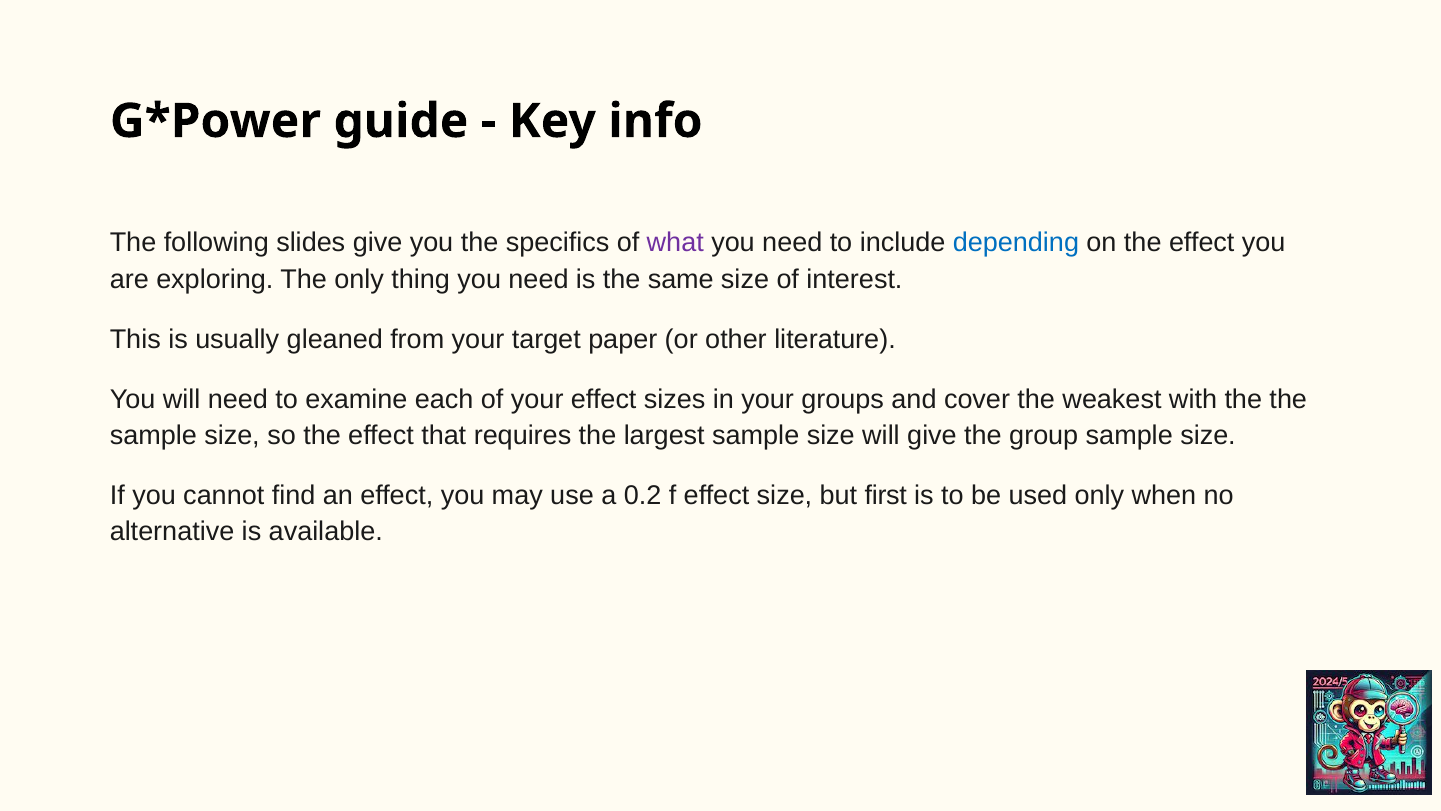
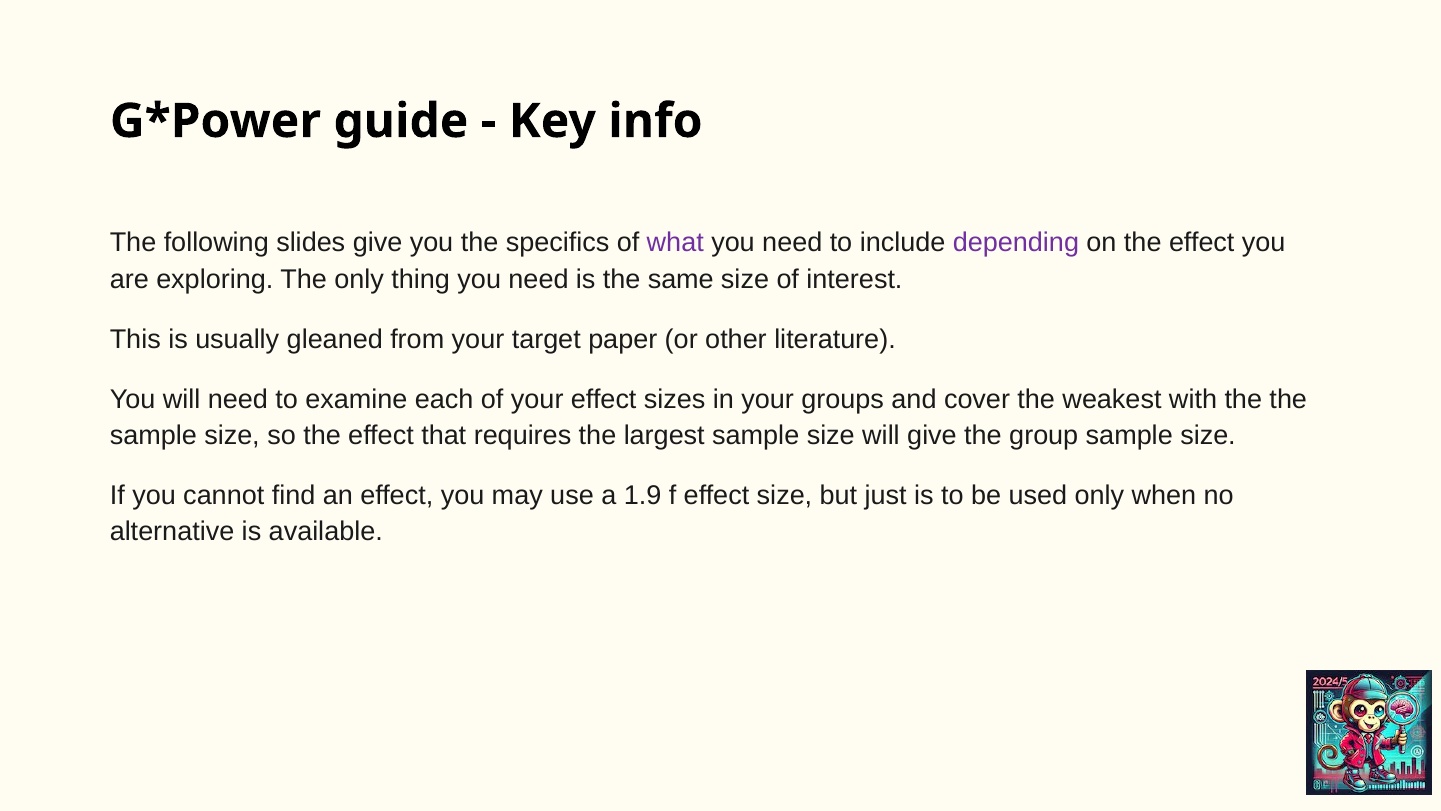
depending colour: blue -> purple
0.2: 0.2 -> 1.9
first: first -> just
